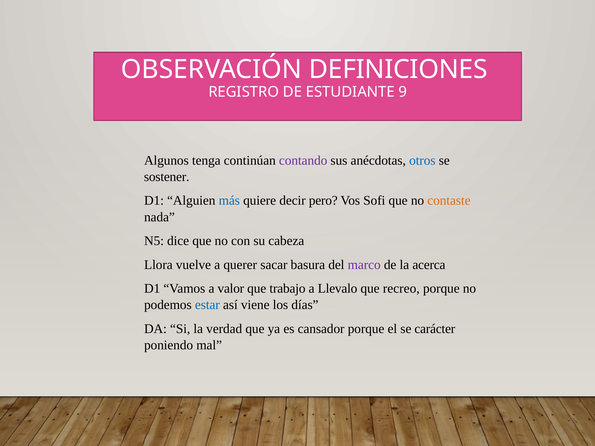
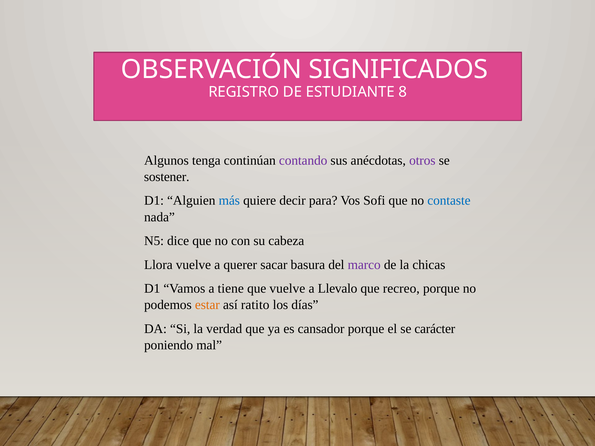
DEFINICIONES: DEFINICIONES -> SIGNIFICADOS
9: 9 -> 8
otros colour: blue -> purple
pero: pero -> para
contaste colour: orange -> blue
acerca: acerca -> chicas
valor: valor -> tiene
que trabajo: trabajo -> vuelve
estar colour: blue -> orange
viene: viene -> ratito
